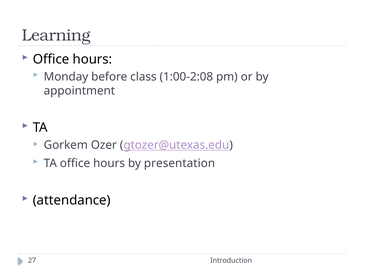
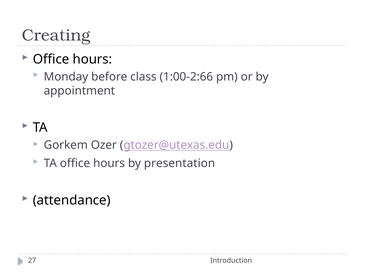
Learning: Learning -> Creating
1:00-2:08: 1:00-2:08 -> 1:00-2:66
